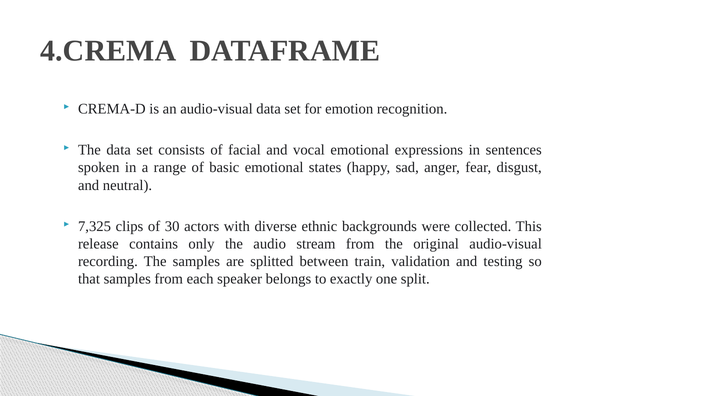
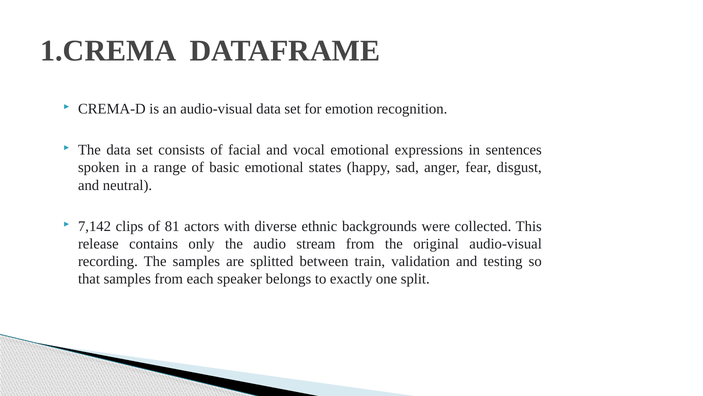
4.CREMA: 4.CREMA -> 1.CREMA
7,325: 7,325 -> 7,142
30: 30 -> 81
